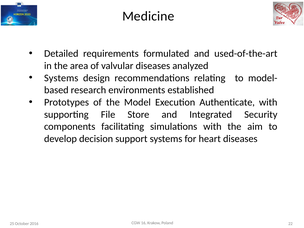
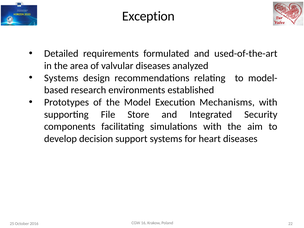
Medicine: Medicine -> Exception
Authenticate: Authenticate -> Mechanisms
